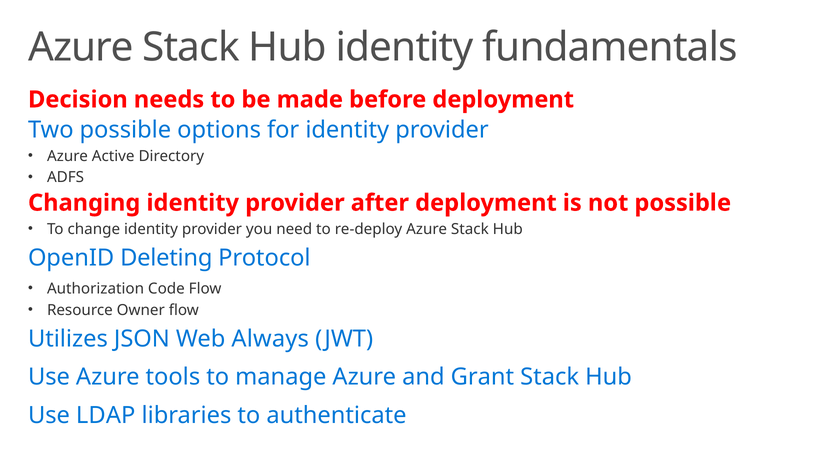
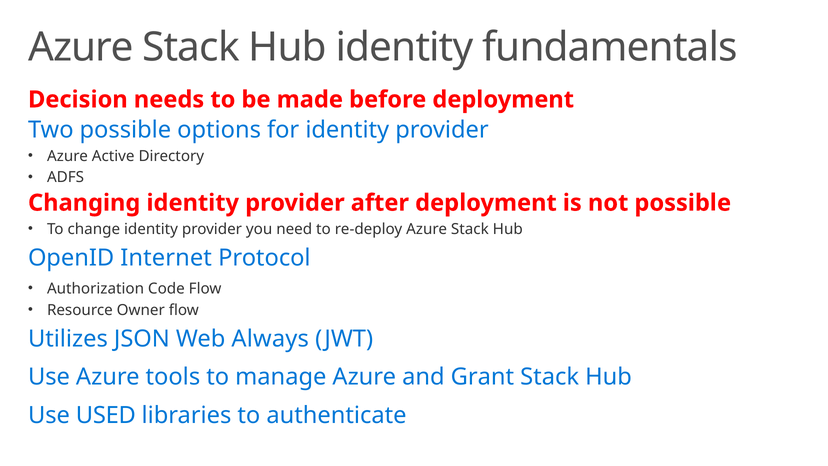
Deleting: Deleting -> Internet
LDAP: LDAP -> USED
